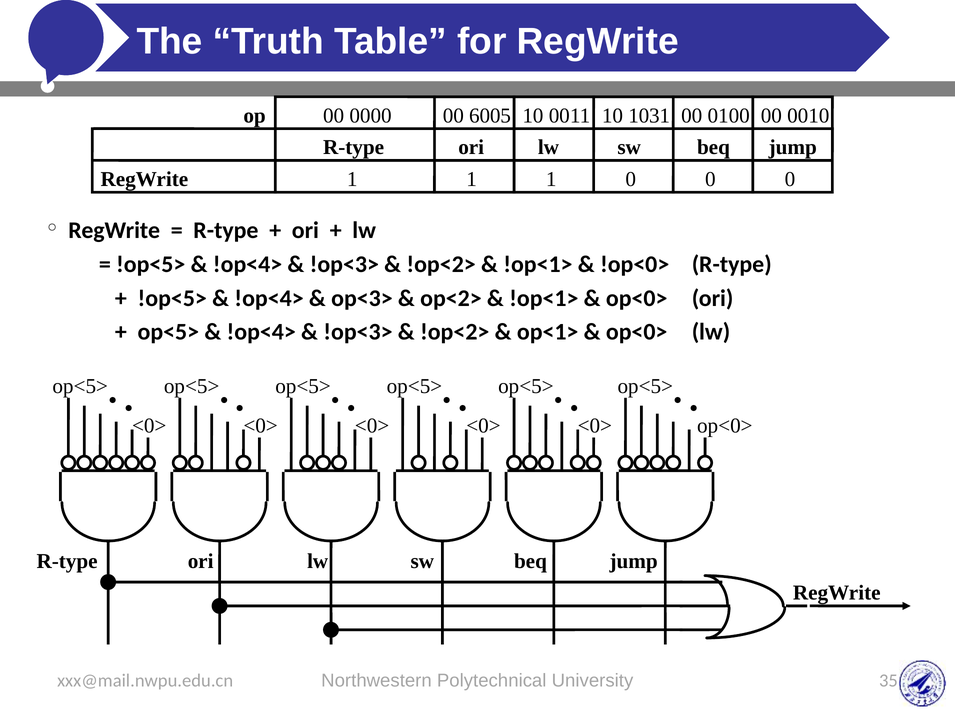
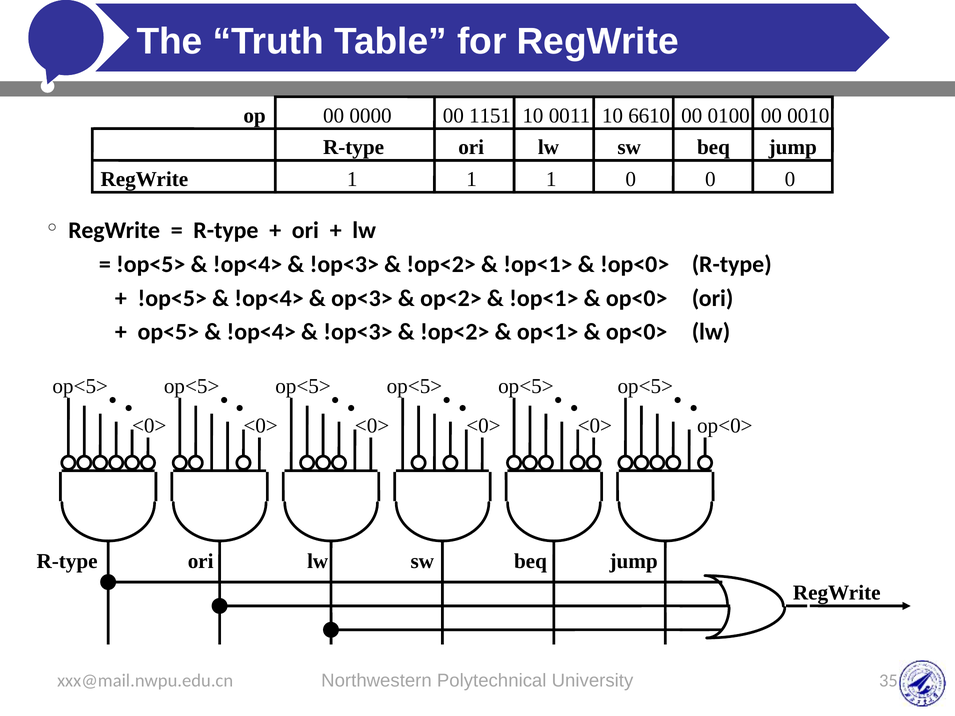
6005: 6005 -> 1151
1031: 1031 -> 6610
